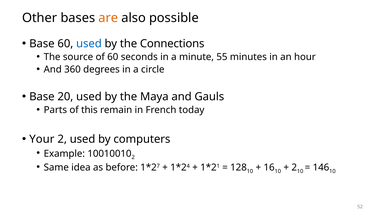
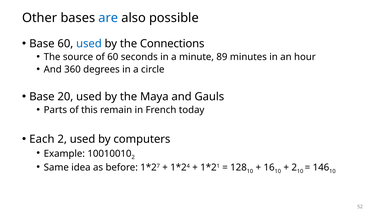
are colour: orange -> blue
55: 55 -> 89
Your: Your -> Each
